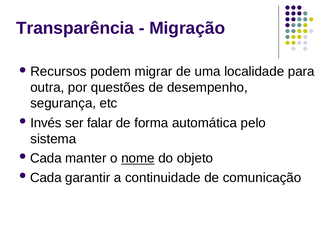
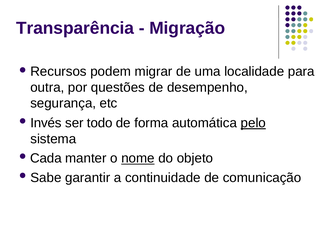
falar: falar -> todo
pelo underline: none -> present
Cada at (46, 178): Cada -> Sabe
